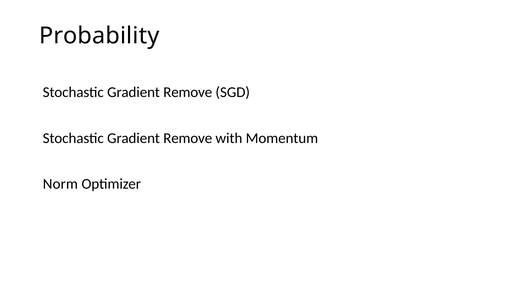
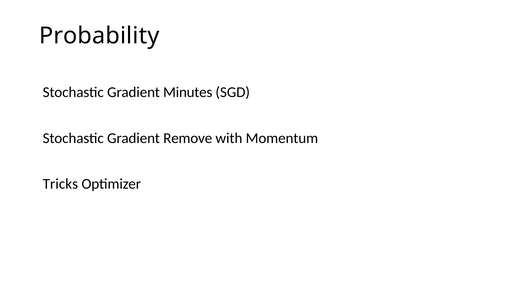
Remove at (188, 92): Remove -> Minutes
Norm: Norm -> Tricks
